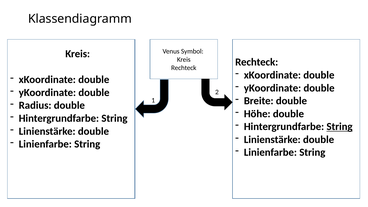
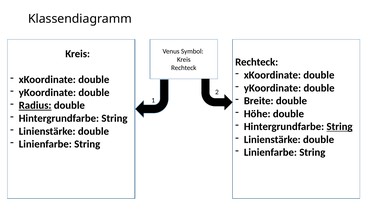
Radius underline: none -> present
